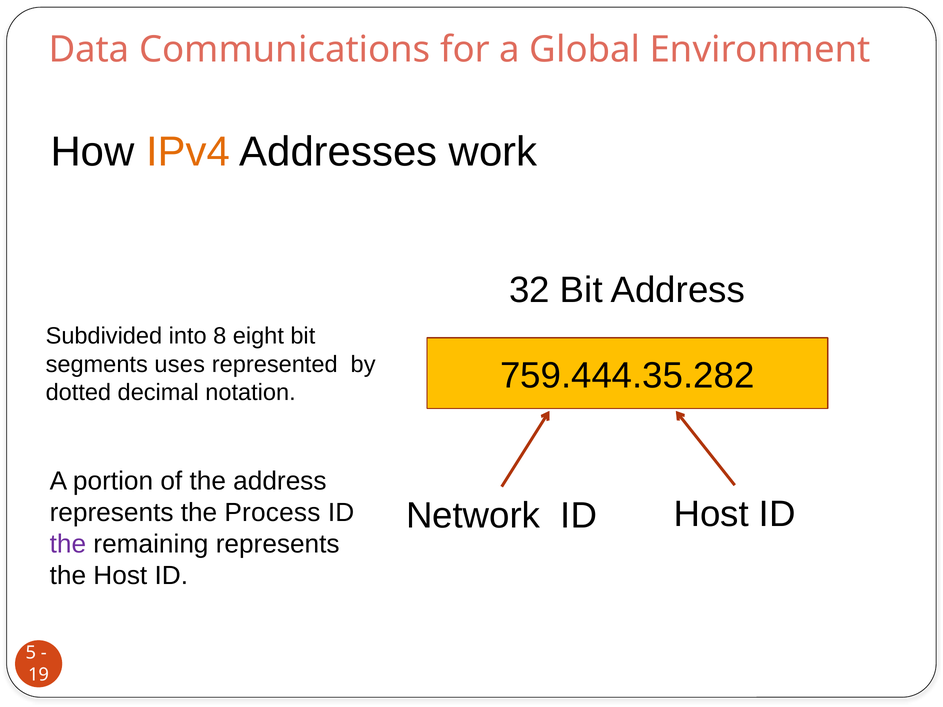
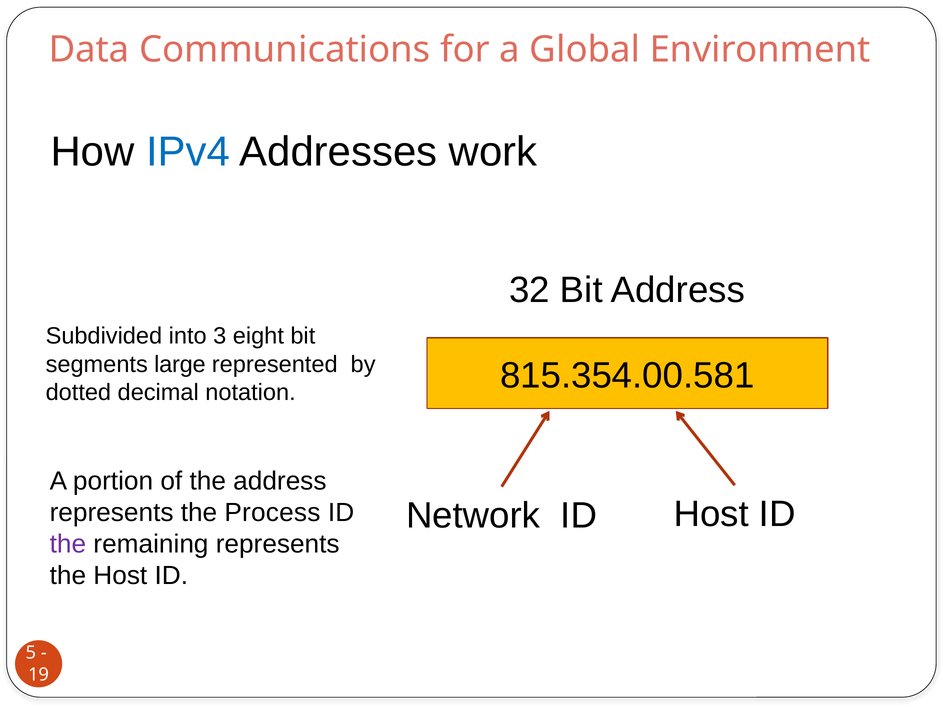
IPv4 colour: orange -> blue
8: 8 -> 3
uses: uses -> large
759.444.35.282: 759.444.35.282 -> 815.354.00.581
